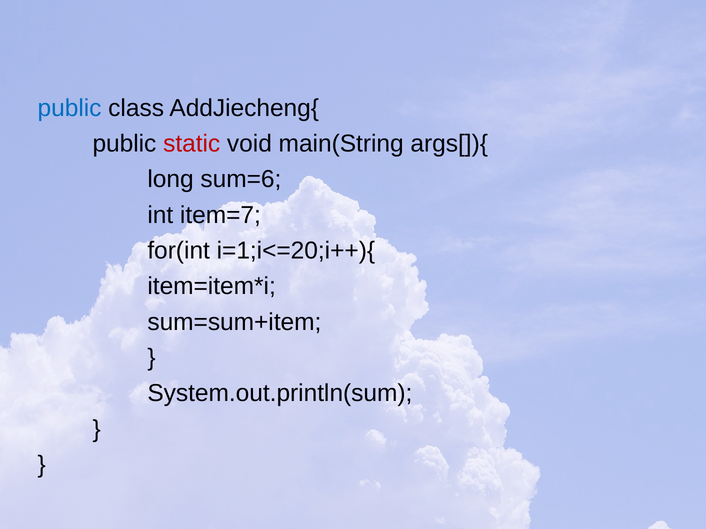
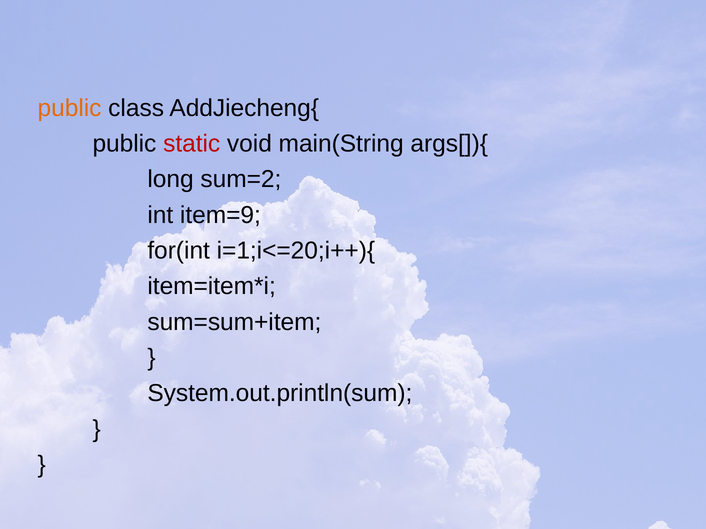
public at (70, 108) colour: blue -> orange
sum=6: sum=6 -> sum=2
item=7: item=7 -> item=9
